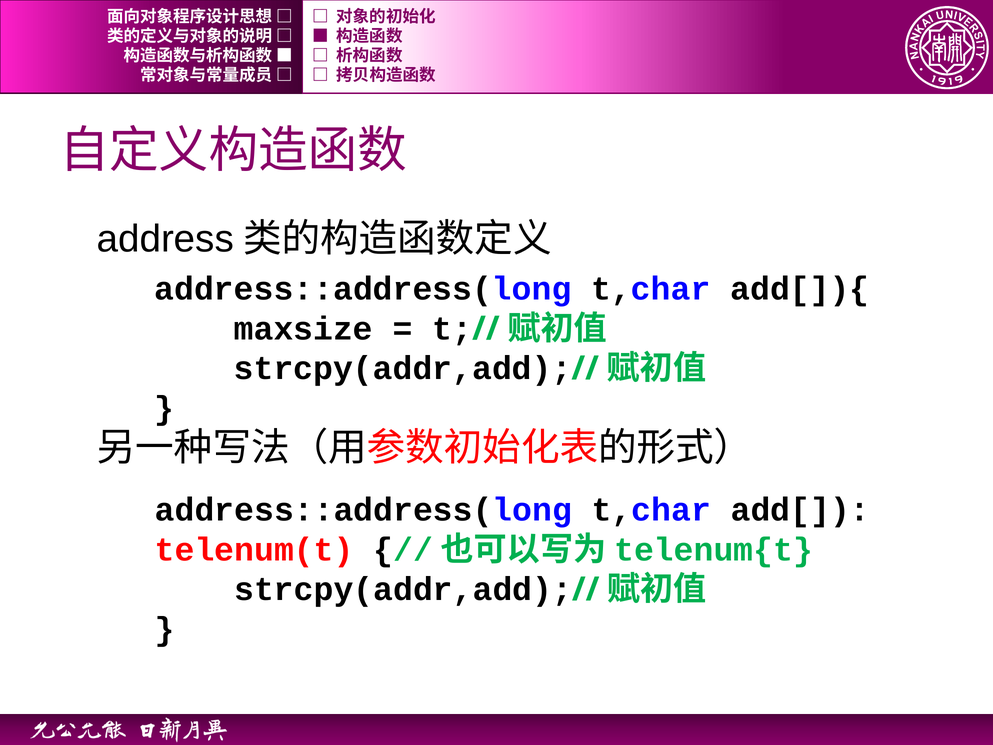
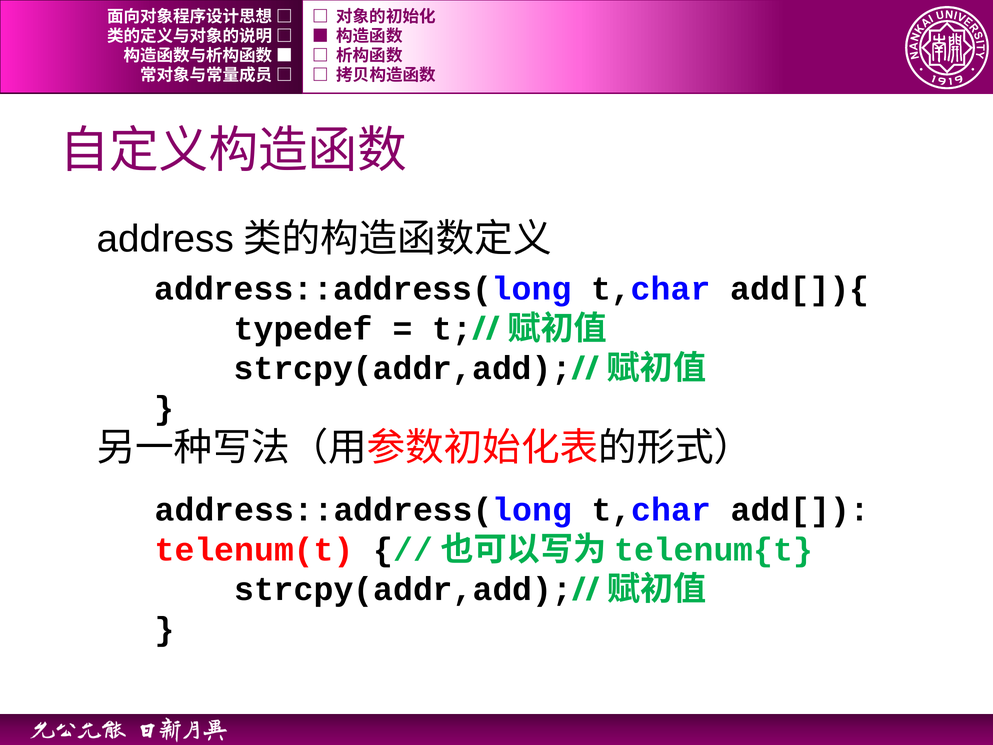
maxsize: maxsize -> typedef
